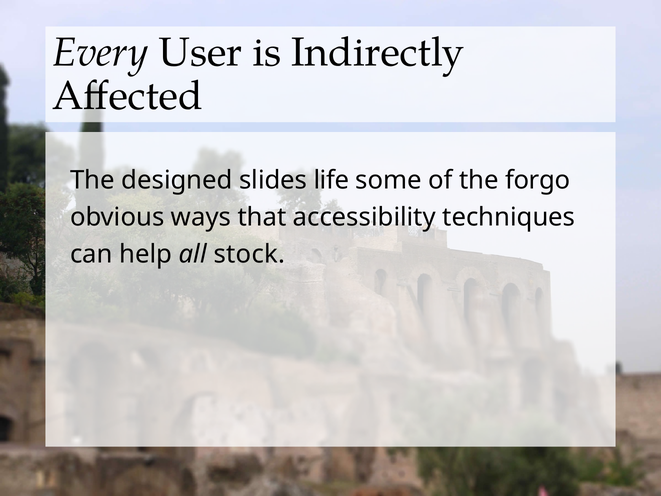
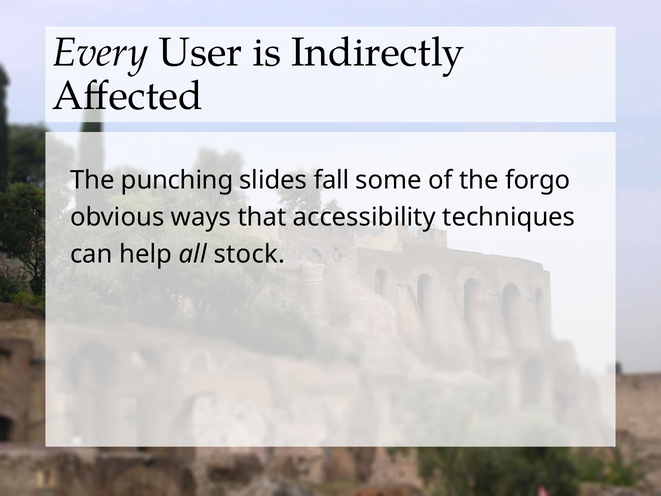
designed: designed -> punching
life: life -> fall
